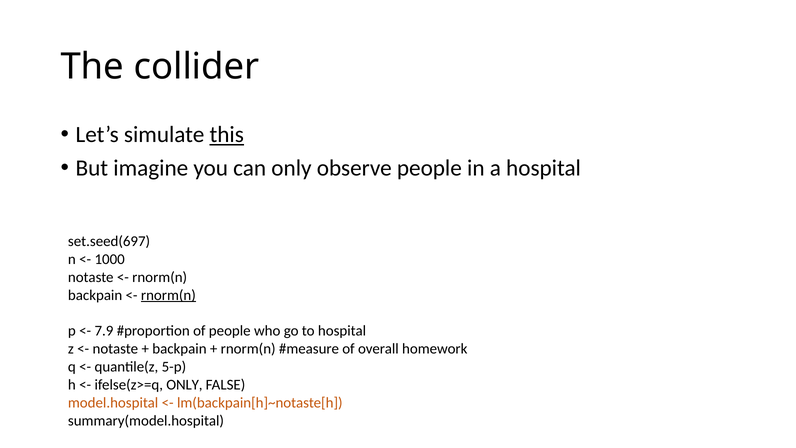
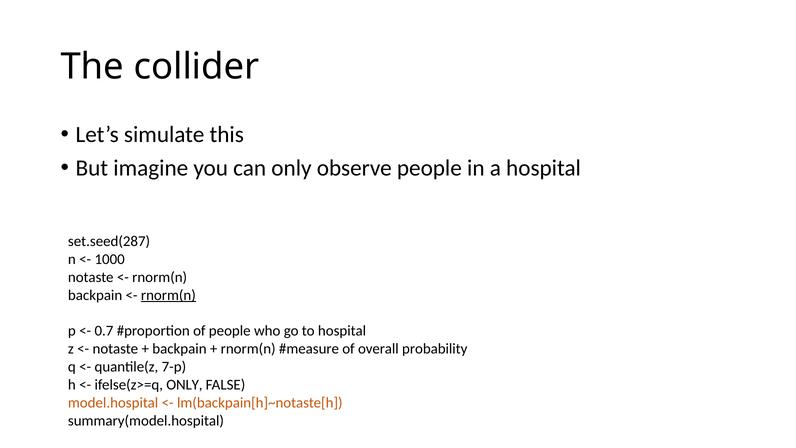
this underline: present -> none
set.seed(697: set.seed(697 -> set.seed(287
7.9: 7.9 -> 0.7
homework: homework -> probability
5-p: 5-p -> 7-p
